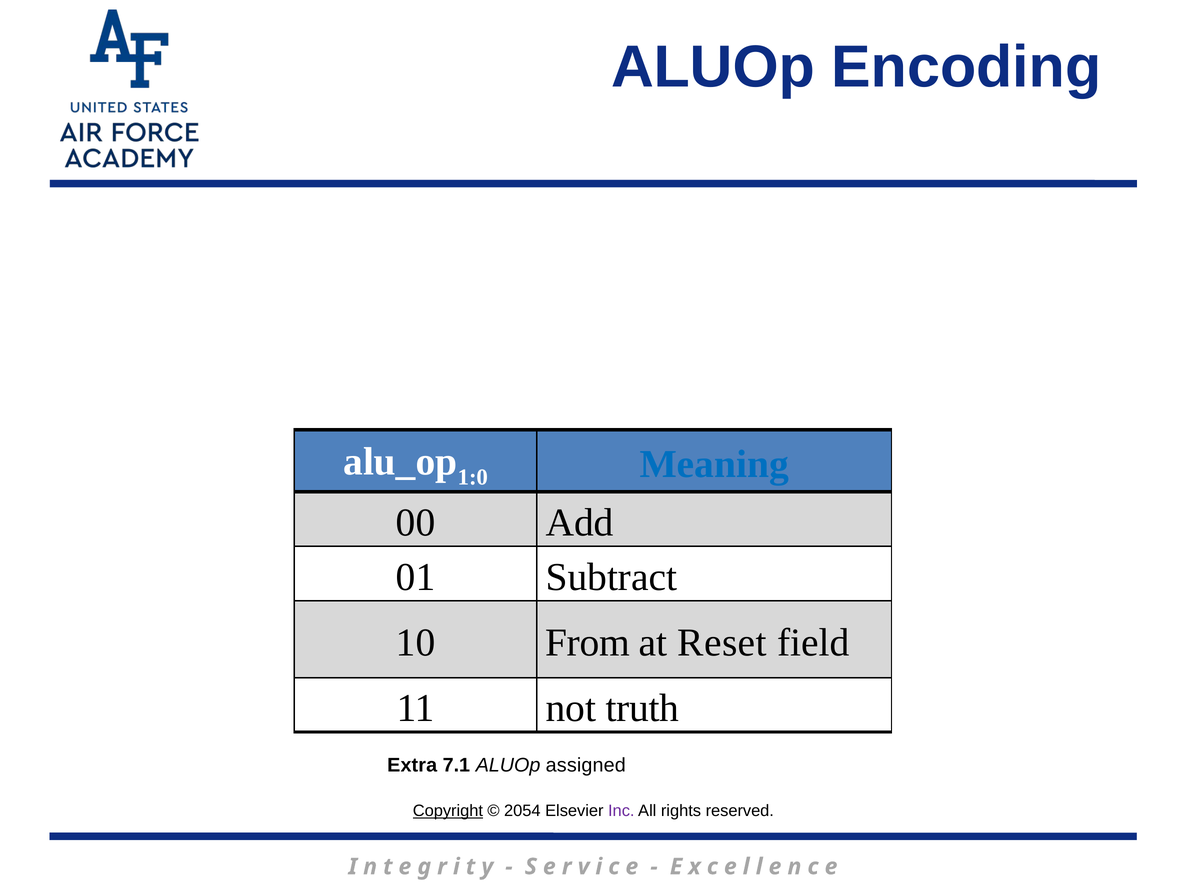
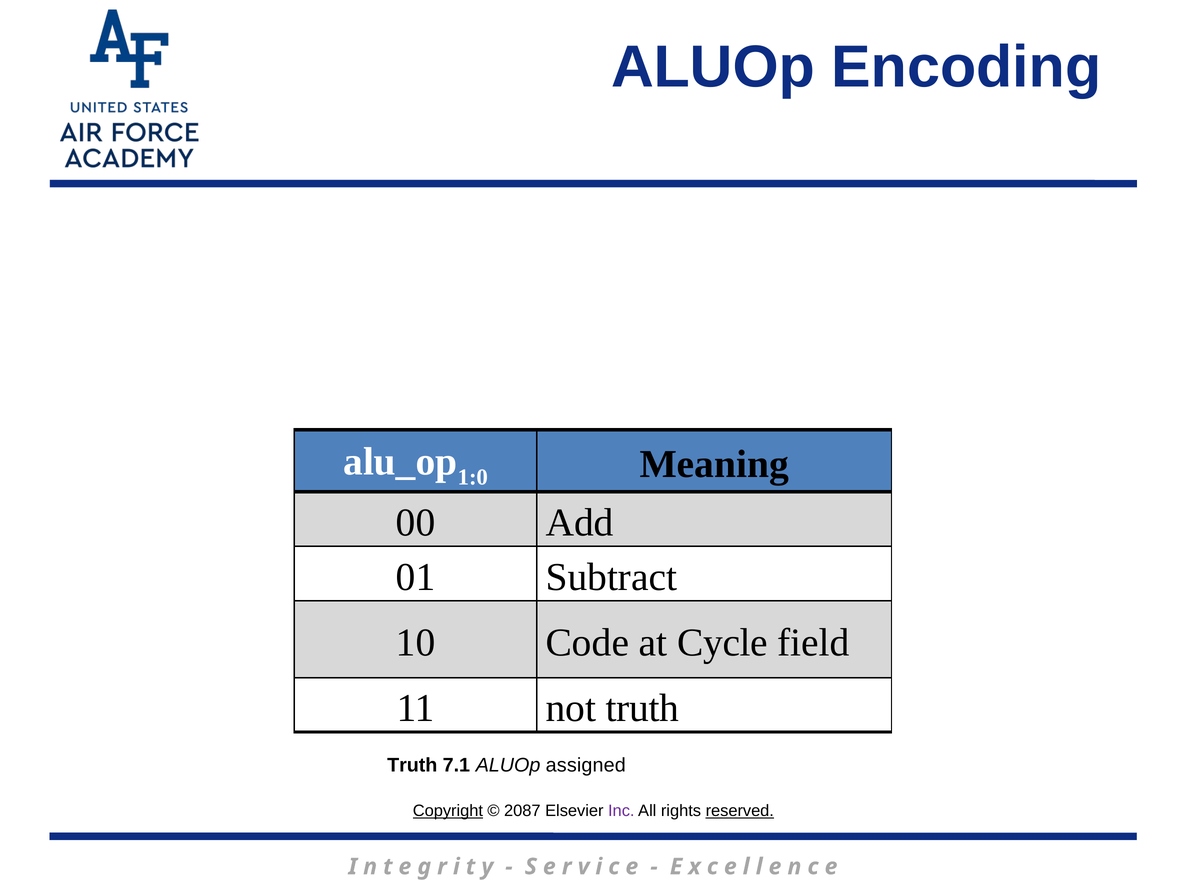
Meaning colour: blue -> black
From: From -> Code
Reset: Reset -> Cycle
Extra at (412, 766): Extra -> Truth
2054: 2054 -> 2087
reserved underline: none -> present
